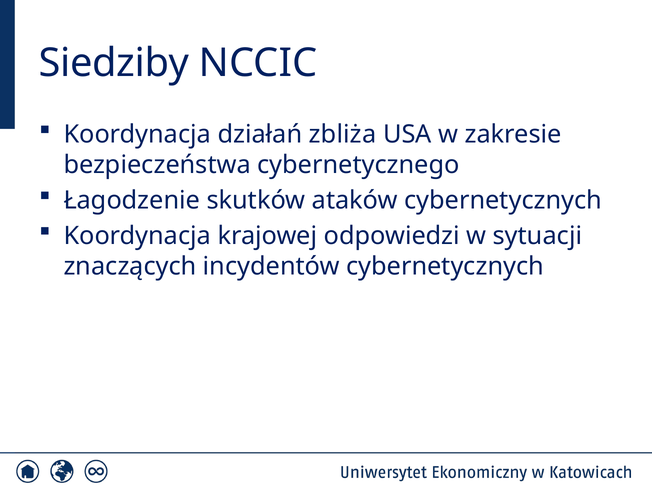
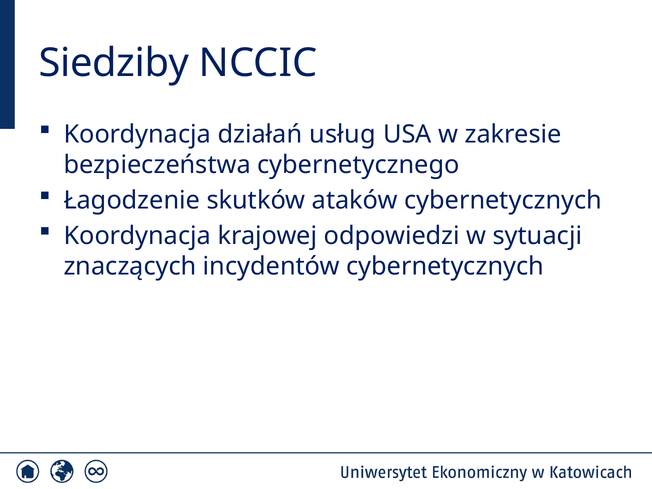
zbliża: zbliża -> usług
